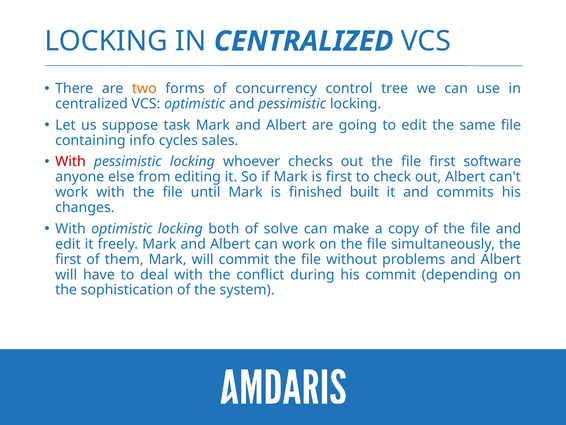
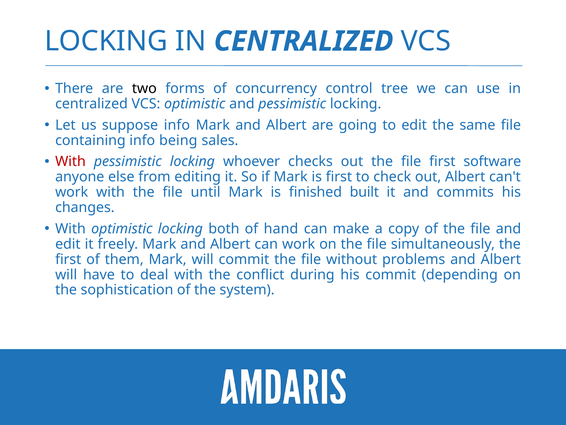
two colour: orange -> black
suppose task: task -> info
cycles: cycles -> being
solve: solve -> hand
